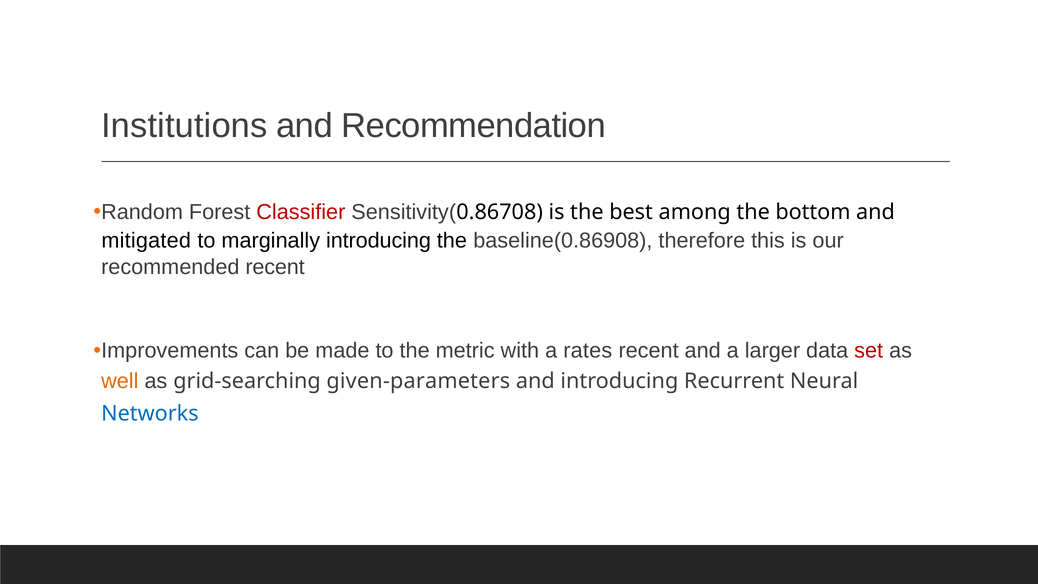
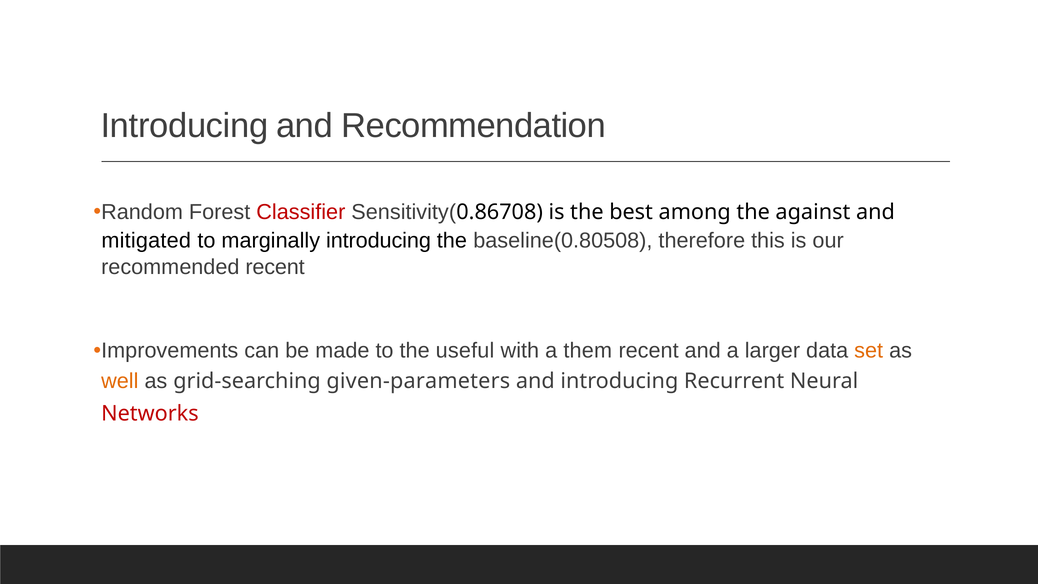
Institutions at (184, 126): Institutions -> Introducing
bottom: bottom -> against
baseline(0.86908: baseline(0.86908 -> baseline(0.80508
metric: metric -> useful
rates: rates -> them
set colour: red -> orange
Networks colour: blue -> red
